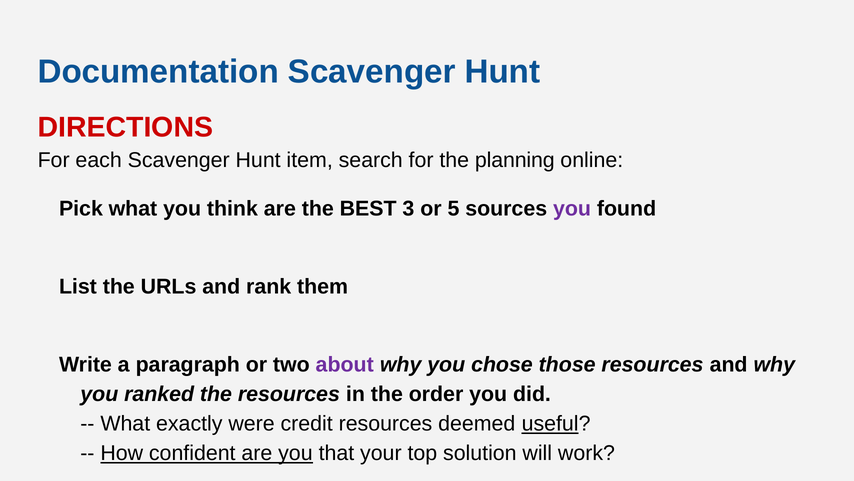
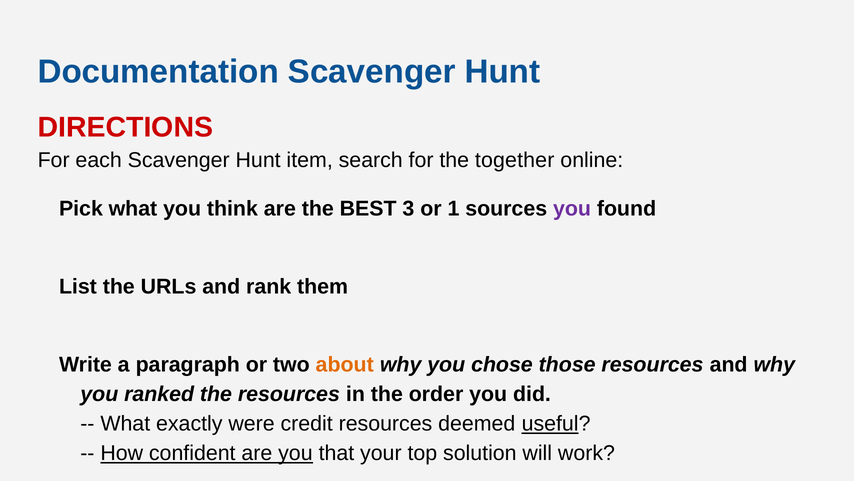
planning: planning -> together
5: 5 -> 1
about colour: purple -> orange
